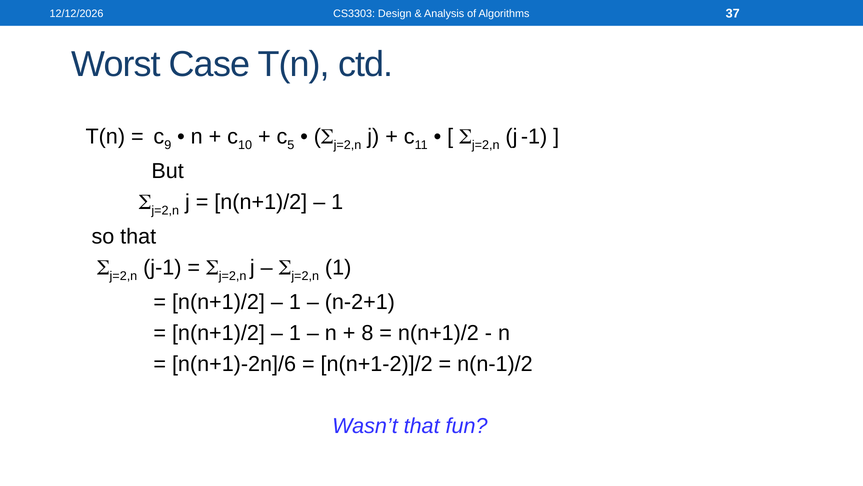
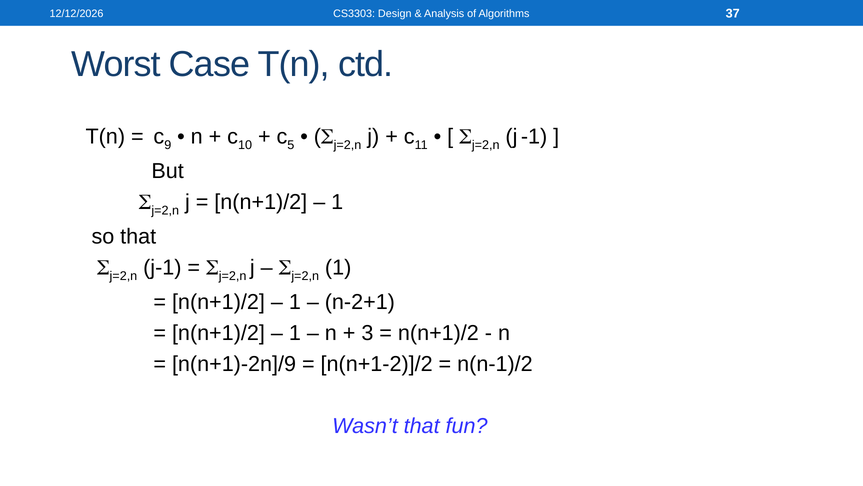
8: 8 -> 3
n(n+1)-2n]/6: n(n+1)-2n]/6 -> n(n+1)-2n]/9
